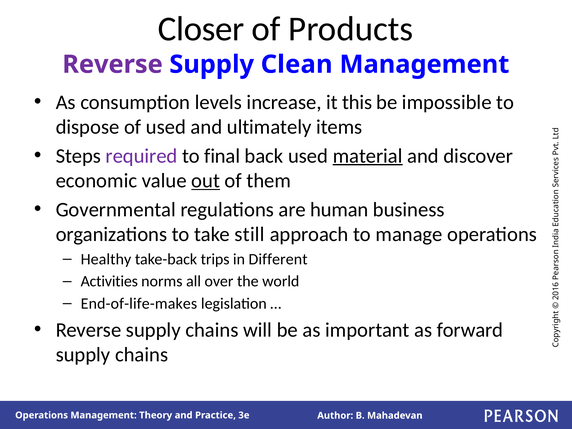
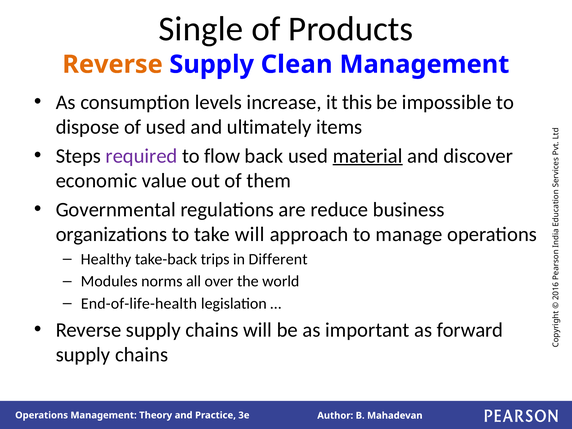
Closer: Closer -> Single
Reverse at (113, 64) colour: purple -> orange
final: final -> flow
out underline: present -> none
human: human -> reduce
take still: still -> will
Activities: Activities -> Modules
End-of-life-makes: End-of-life-makes -> End-of-life-health
